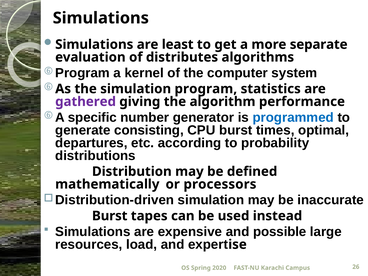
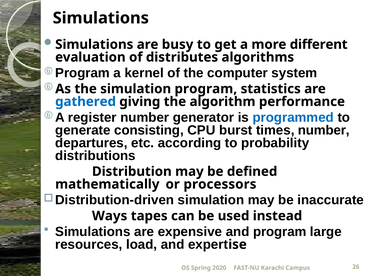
least: least -> busy
separate: separate -> different
gathered colour: purple -> blue
specific: specific -> register
times optimal: optimal -> number
Burst at (110, 216): Burst -> Ways
and possible: possible -> program
